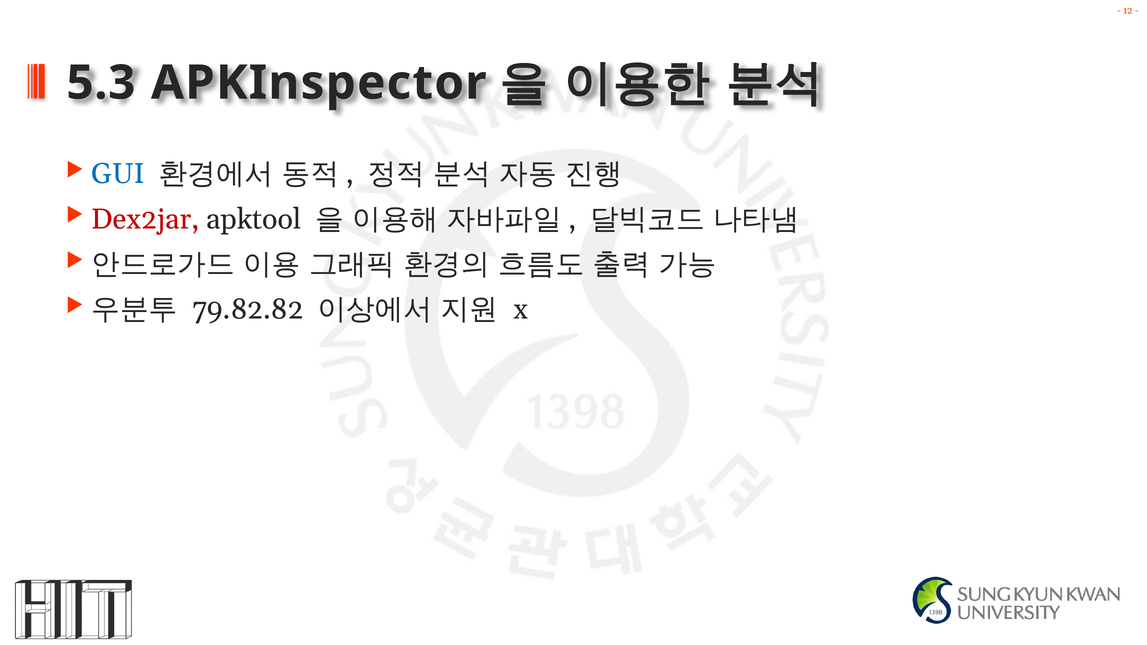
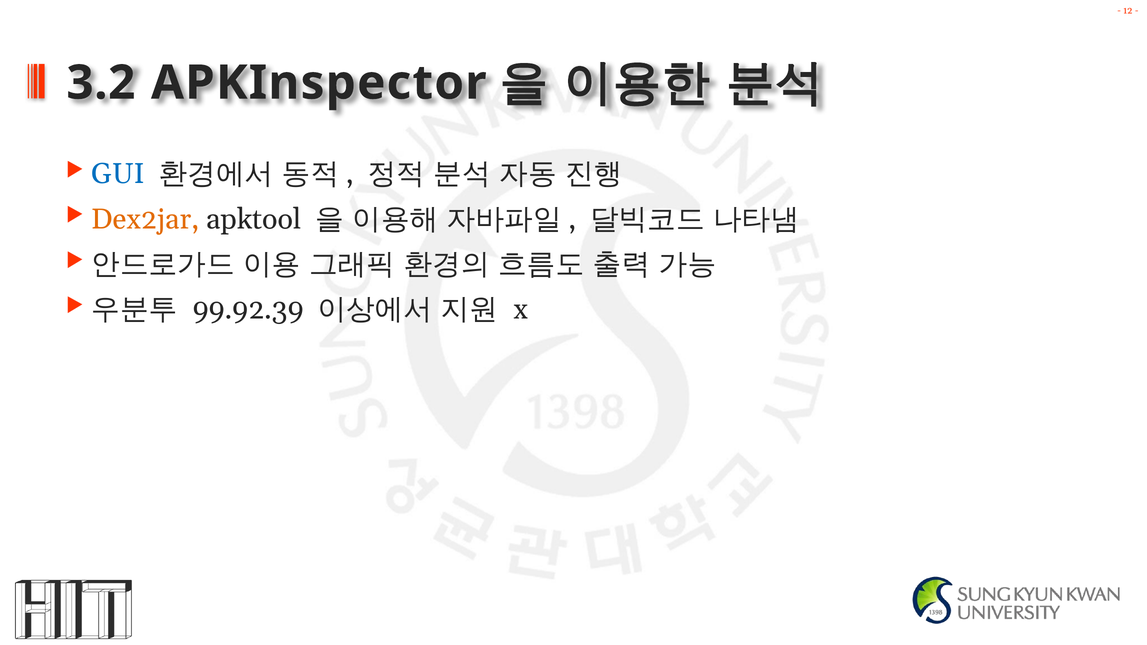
5.3: 5.3 -> 3.2
Dex2jar colour: red -> orange
79.82.82: 79.82.82 -> 99.92.39
